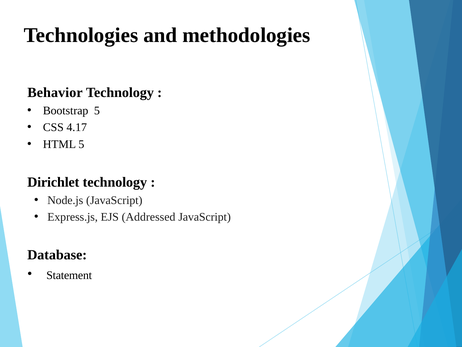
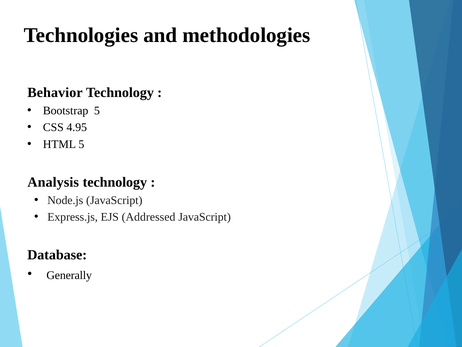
4.17: 4.17 -> 4.95
Dirichlet: Dirichlet -> Analysis
Statement: Statement -> Generally
